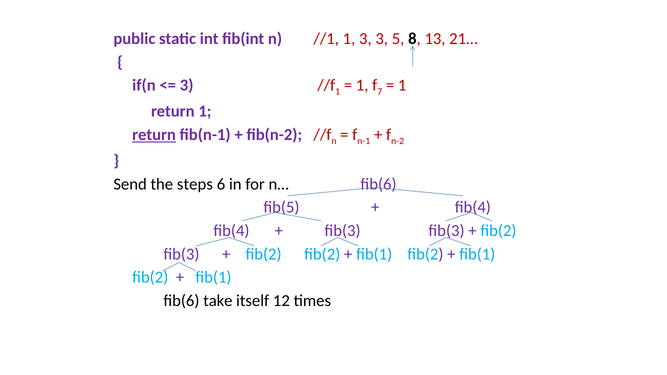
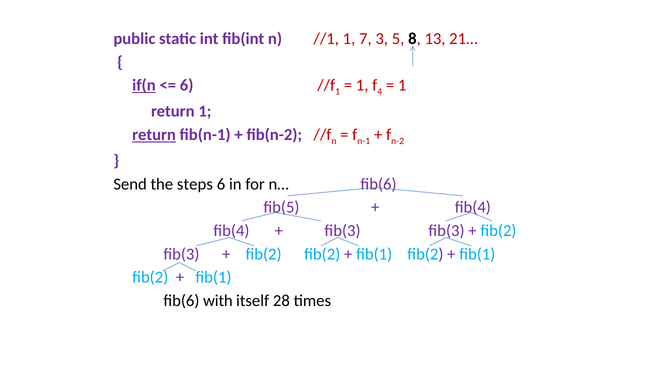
1 3: 3 -> 7
if(n underline: none -> present
3 at (187, 85): 3 -> 6
7: 7 -> 4
take: take -> with
12: 12 -> 28
